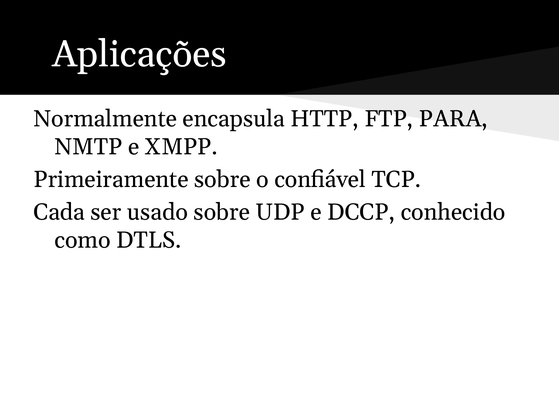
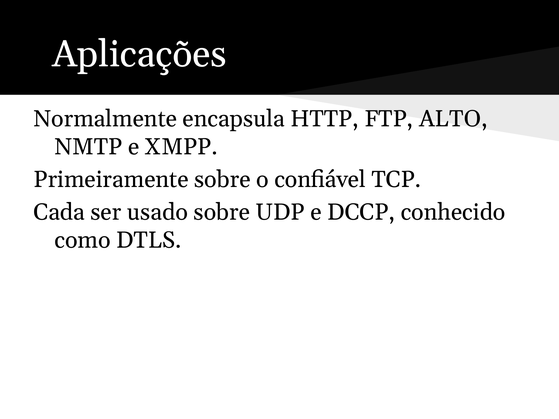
PARA: PARA -> ALTO
